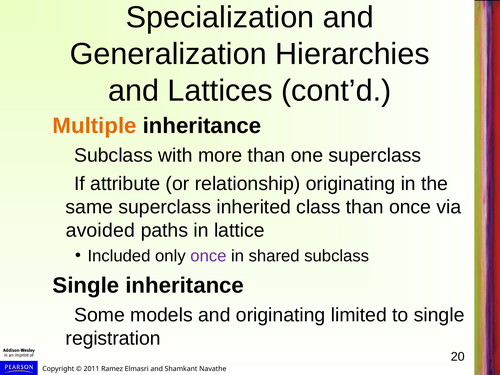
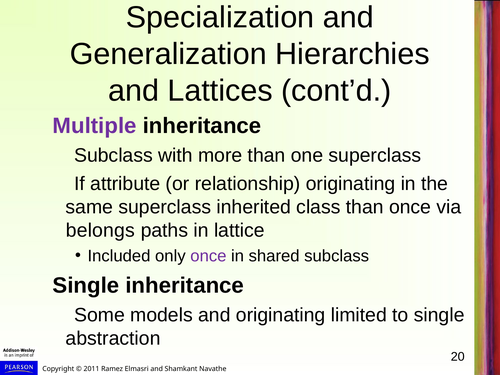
Multiple colour: orange -> purple
avoided: avoided -> belongs
registration: registration -> abstraction
